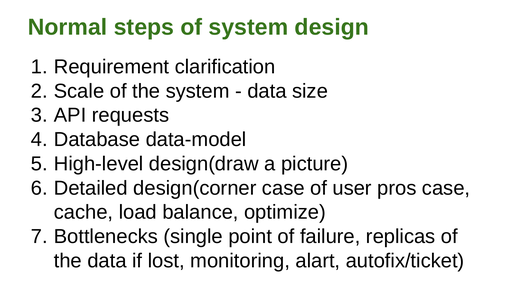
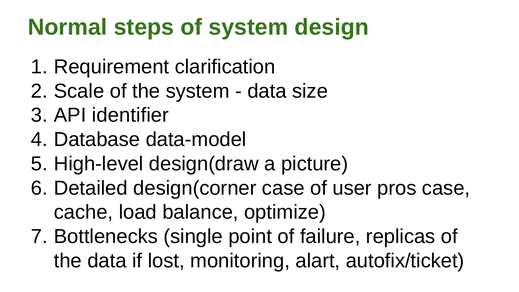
requests: requests -> identifier
